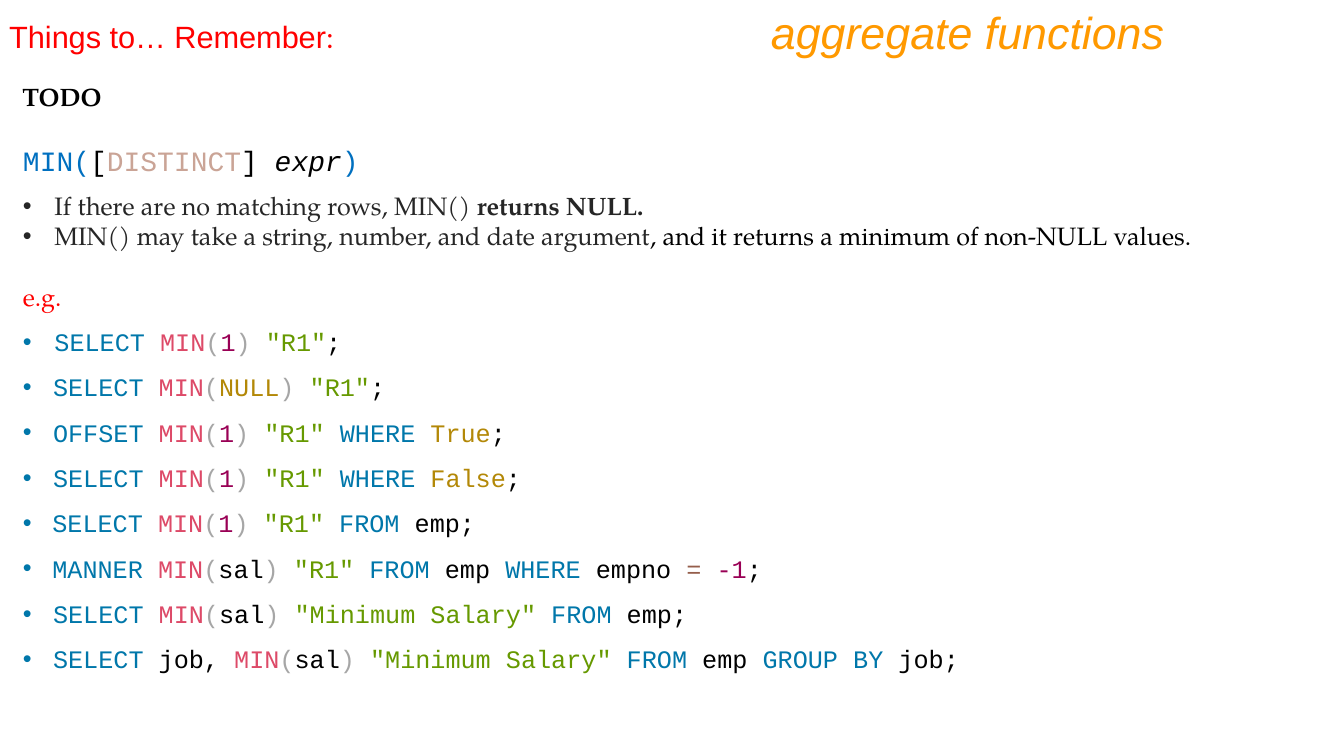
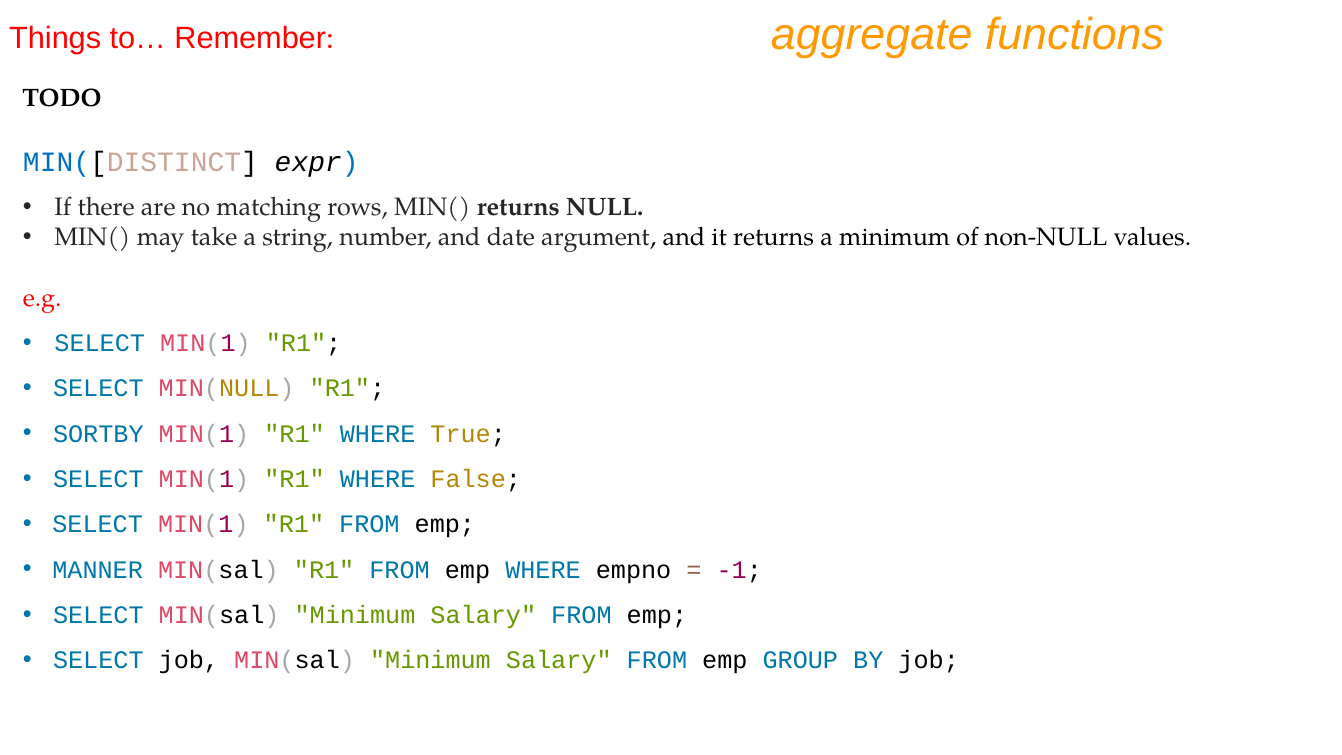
OFFSET: OFFSET -> SORTBY
